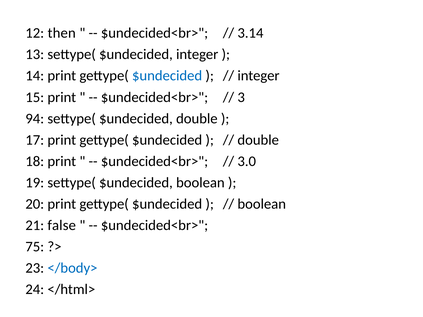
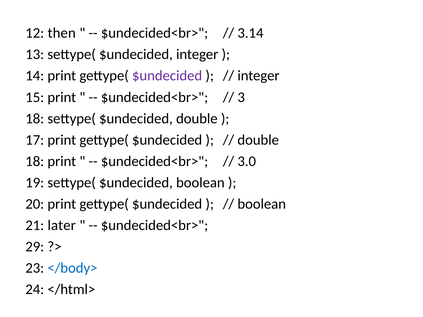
$undecided at (167, 76) colour: blue -> purple
94 at (35, 119): 94 -> 18
false: false -> later
75: 75 -> 29
